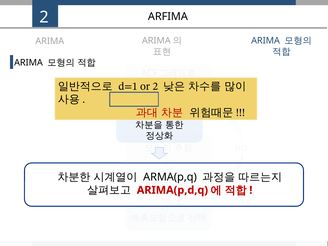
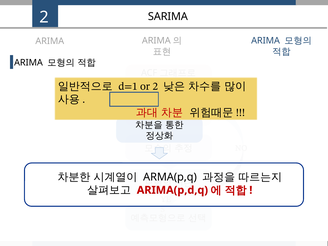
ARFIMA: ARFIMA -> SARIMA
